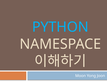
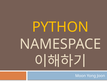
PYTHON colour: light blue -> yellow
